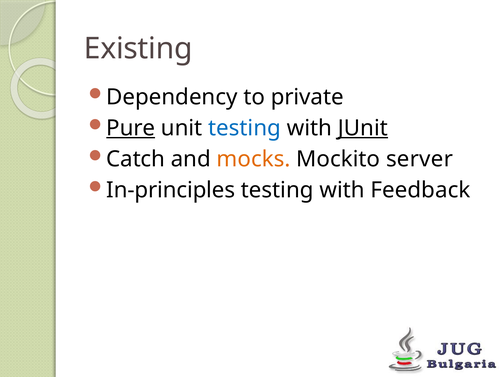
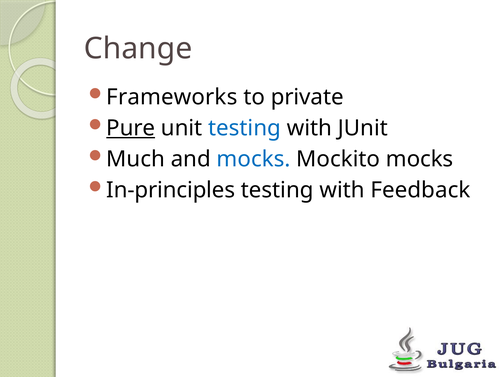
Existing: Existing -> Change
Dependency: Dependency -> Frameworks
JUnit underline: present -> none
Catch: Catch -> Much
mocks at (254, 159) colour: orange -> blue
Mockito server: server -> mocks
